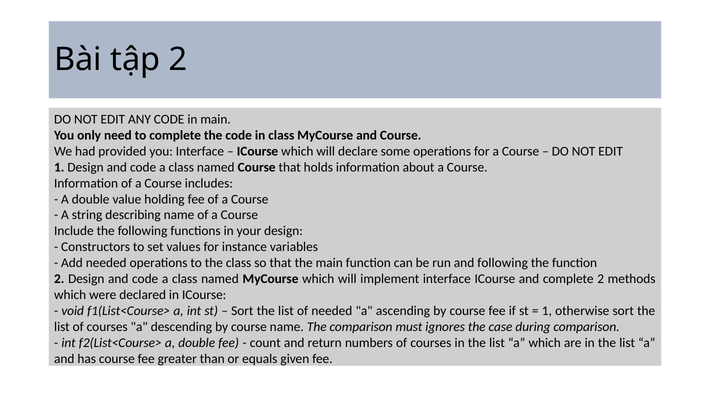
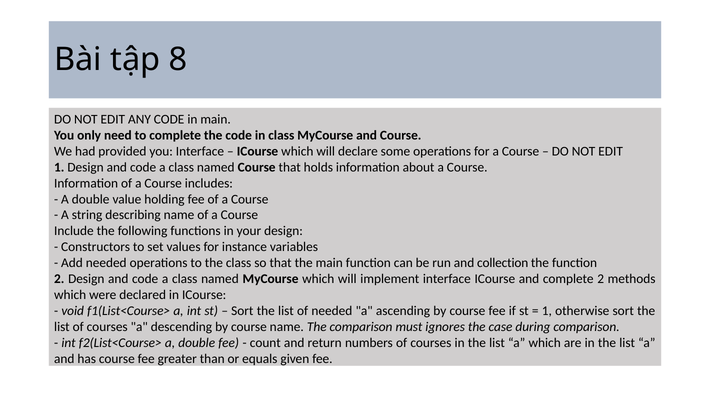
tập 2: 2 -> 8
and following: following -> collection
